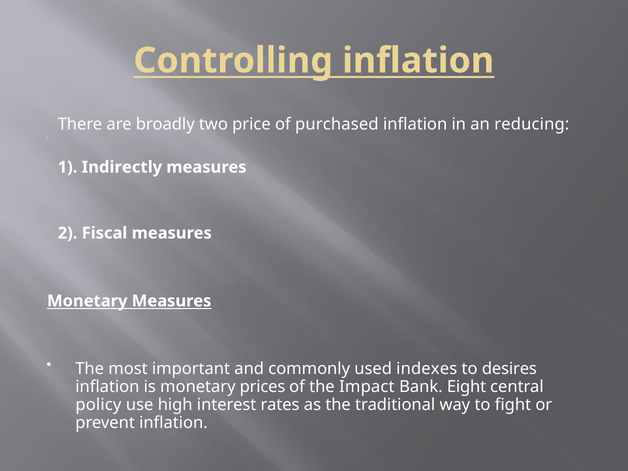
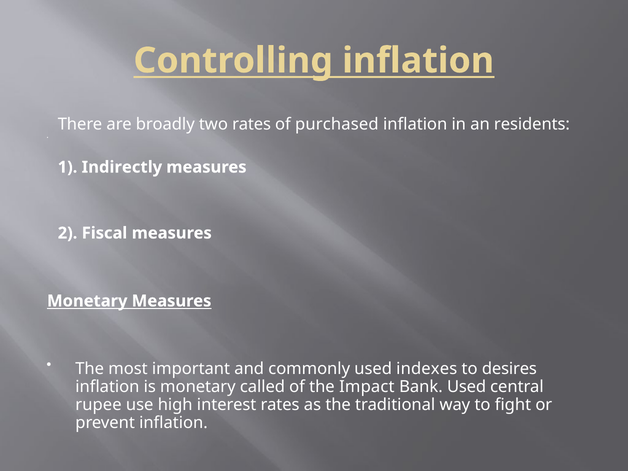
two price: price -> rates
reducing: reducing -> residents
prices: prices -> called
Bank Eight: Eight -> Used
policy: policy -> rupee
